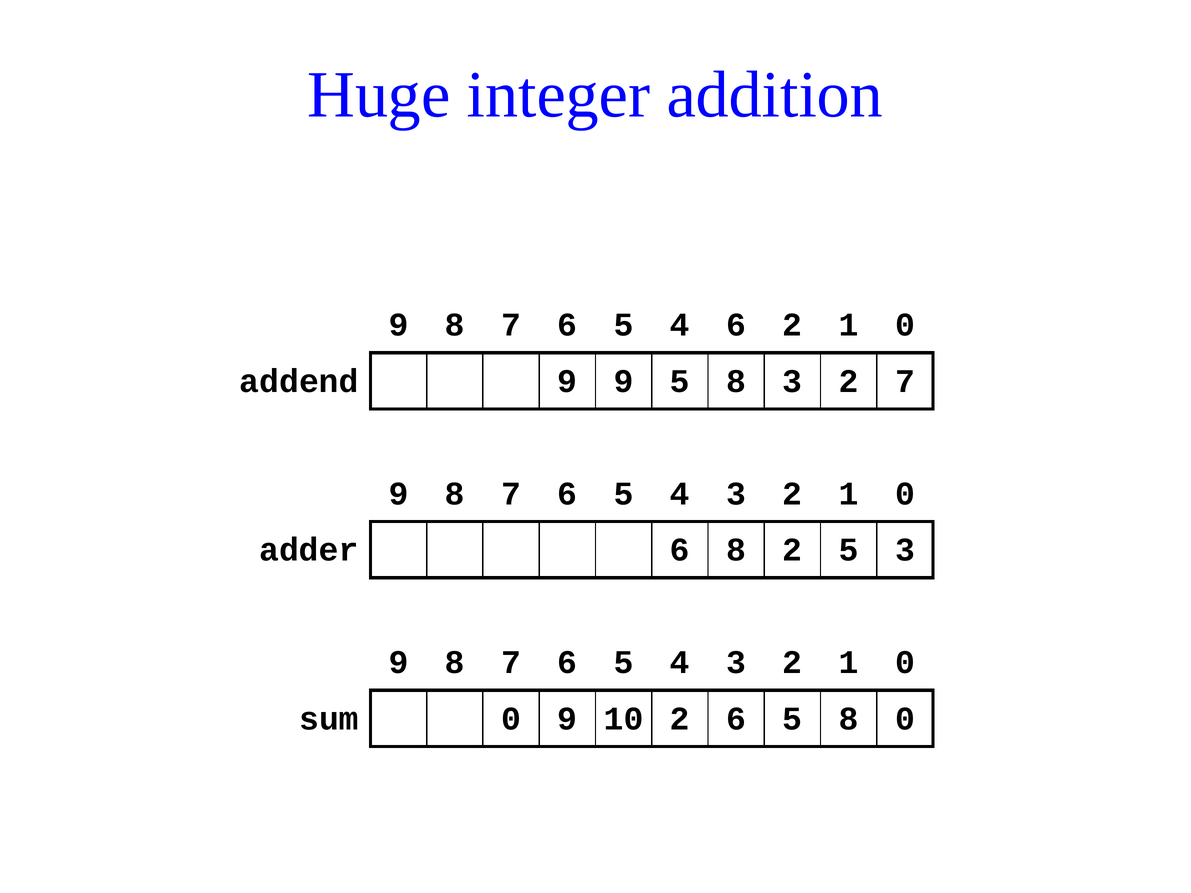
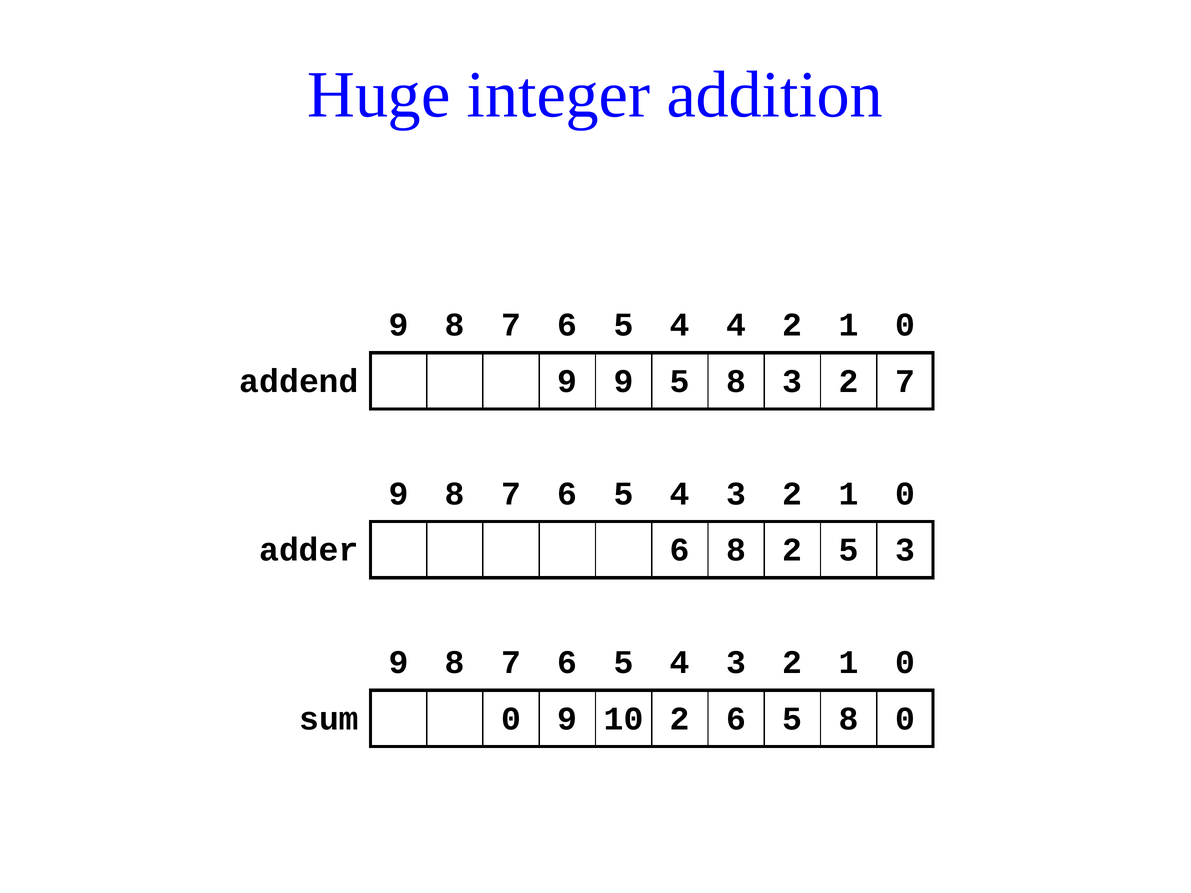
4 6: 6 -> 4
